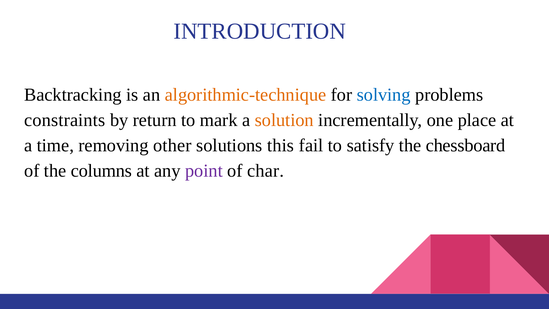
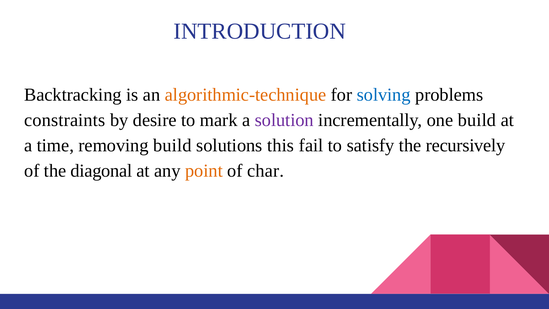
return: return -> desire
solution colour: orange -> purple
one place: place -> build
removing other: other -> build
chessboard: chessboard -> recursively
columns: columns -> diagonal
point colour: purple -> orange
